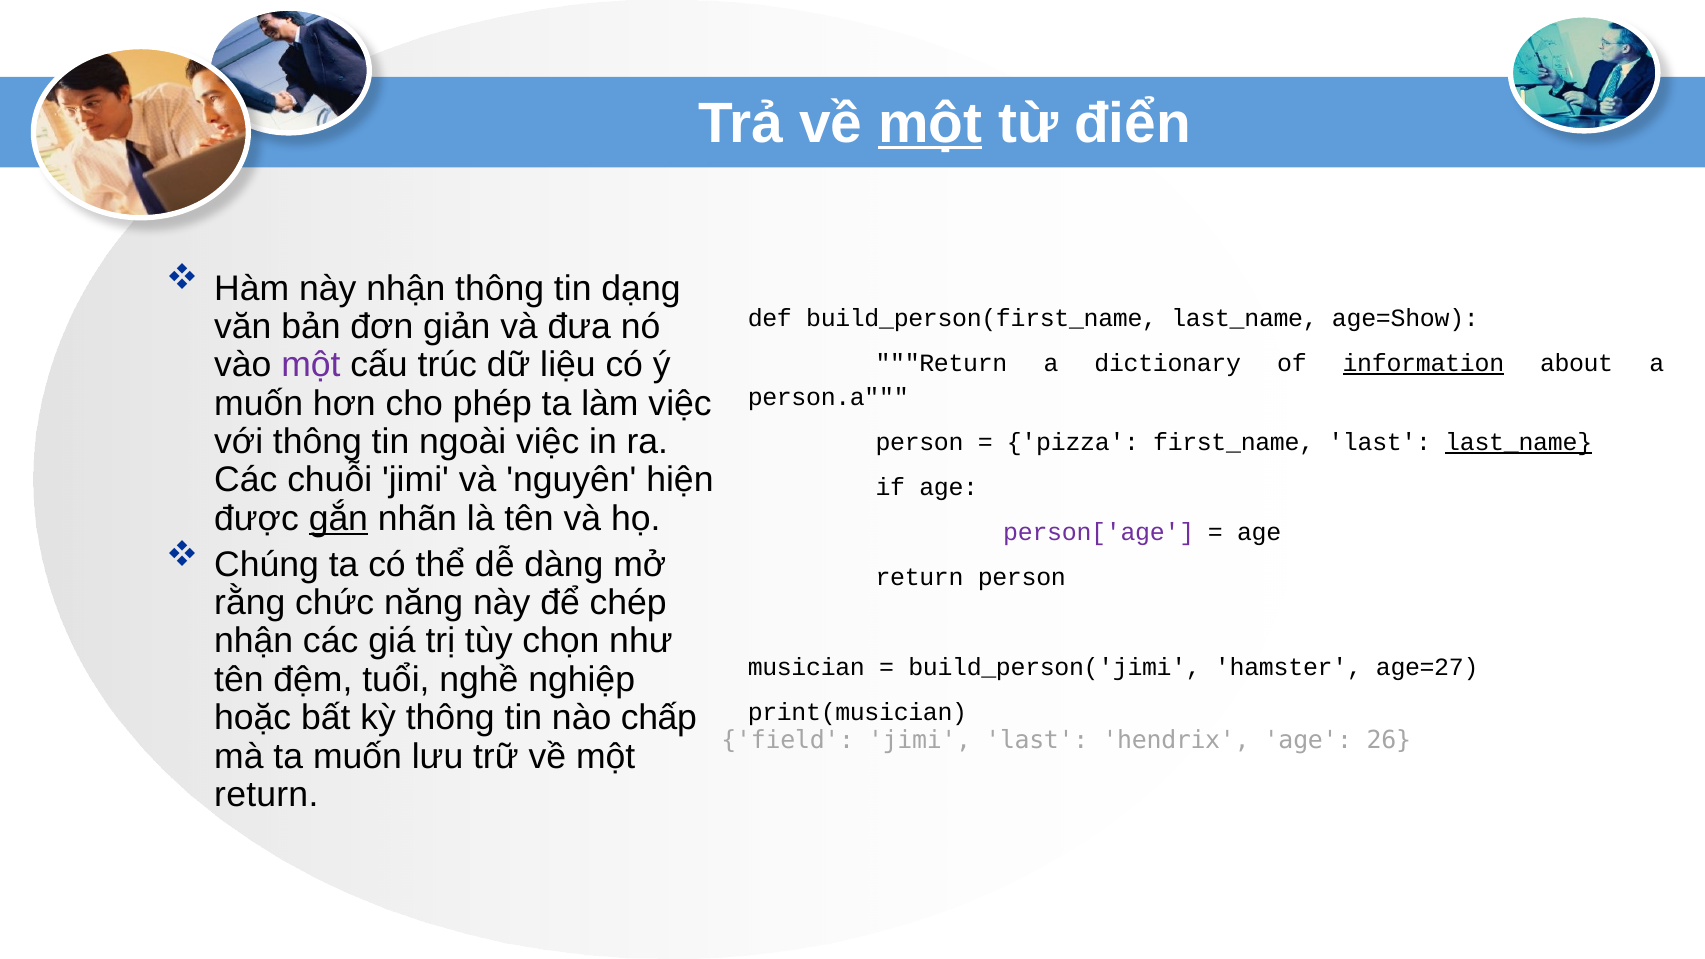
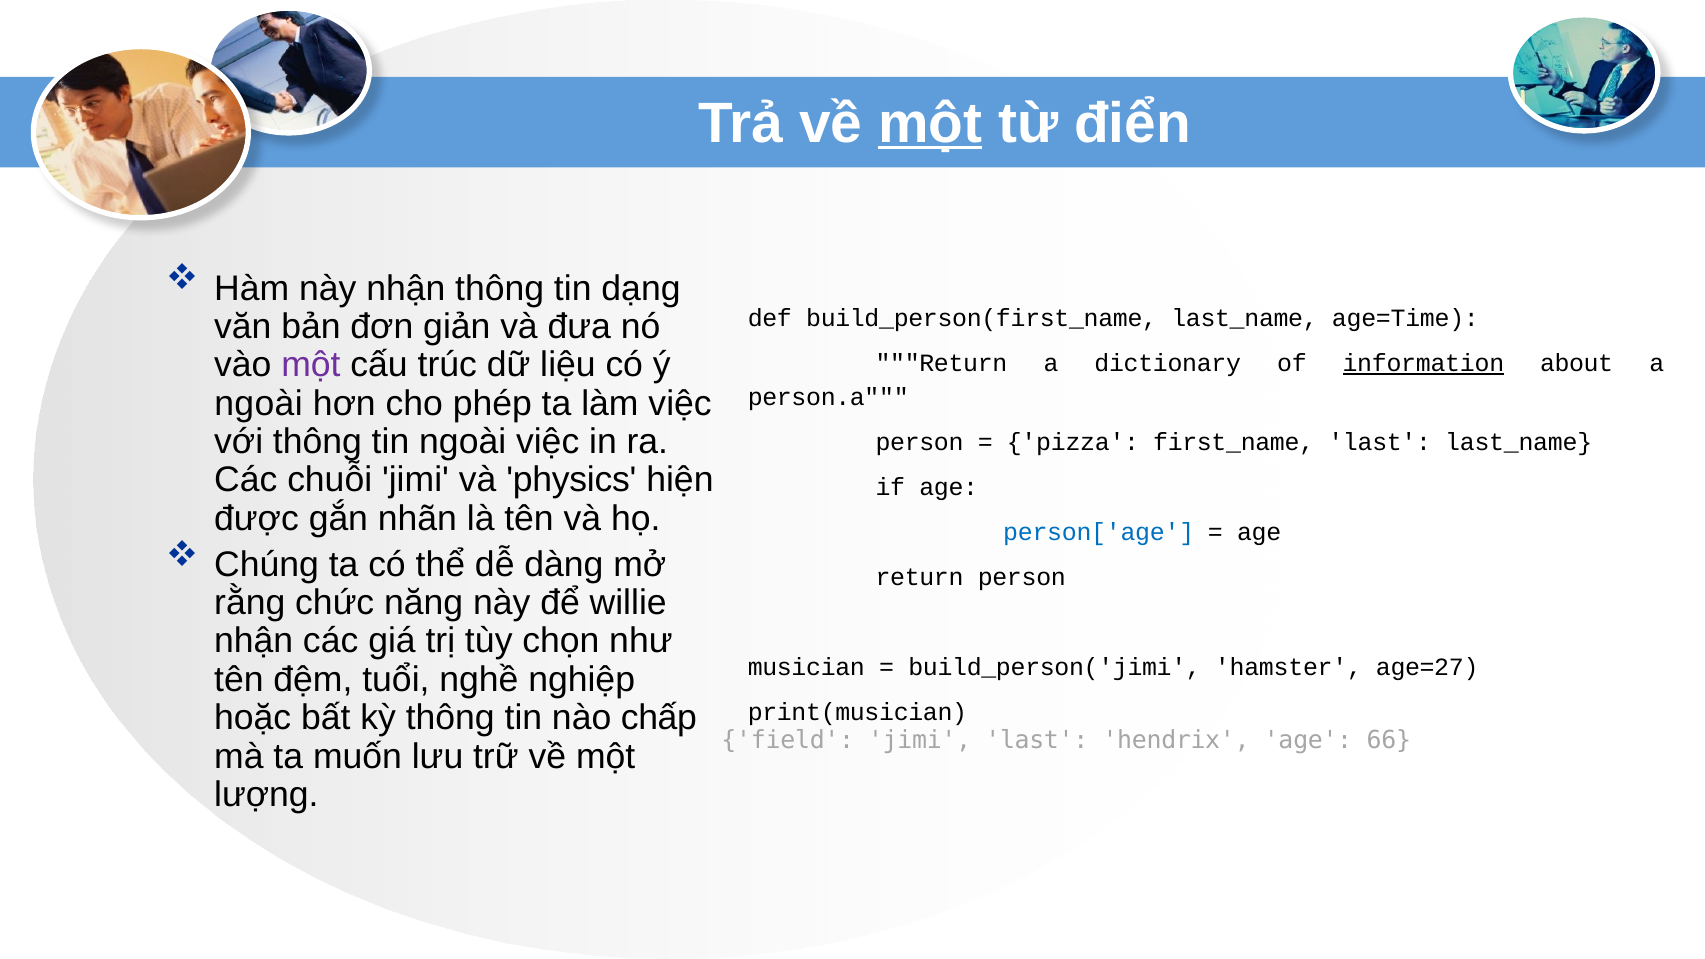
age=Show: age=Show -> age=Time
muốn at (259, 403): muốn -> ngoài
last_name at (1519, 443) underline: present -> none
nguyên: nguyên -> physics
gắn underline: present -> none
person['age colour: purple -> blue
chép: chép -> willie
26: 26 -> 66
return at (266, 795): return -> lượng
